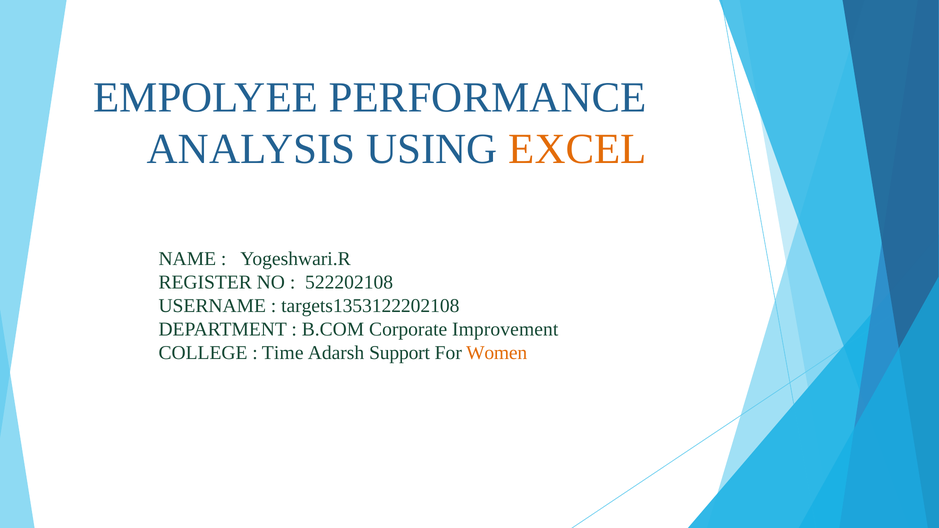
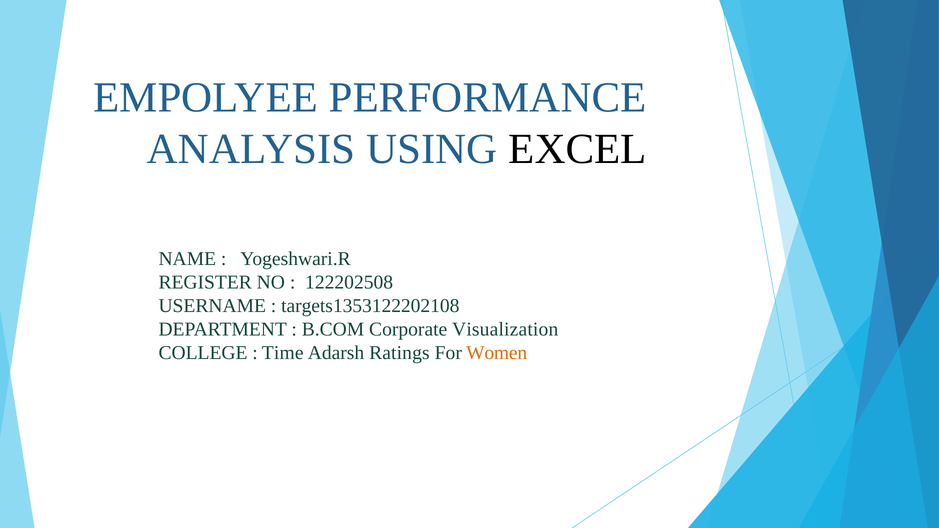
EXCEL colour: orange -> black
522202108: 522202108 -> 122202508
Improvement: Improvement -> Visualization
Support: Support -> Ratings
